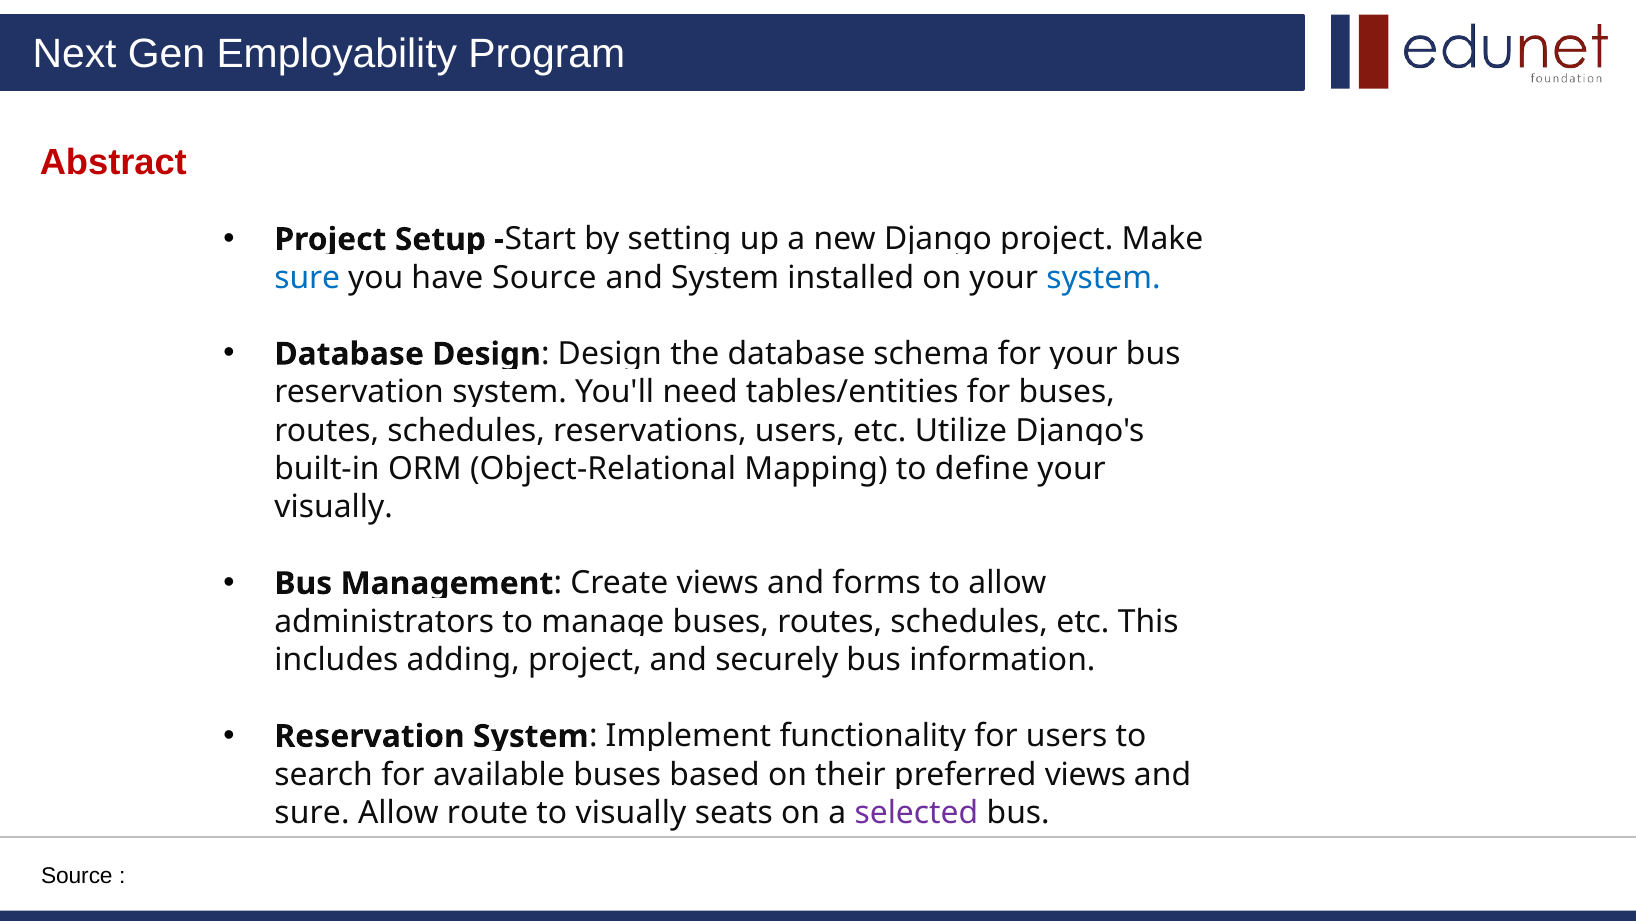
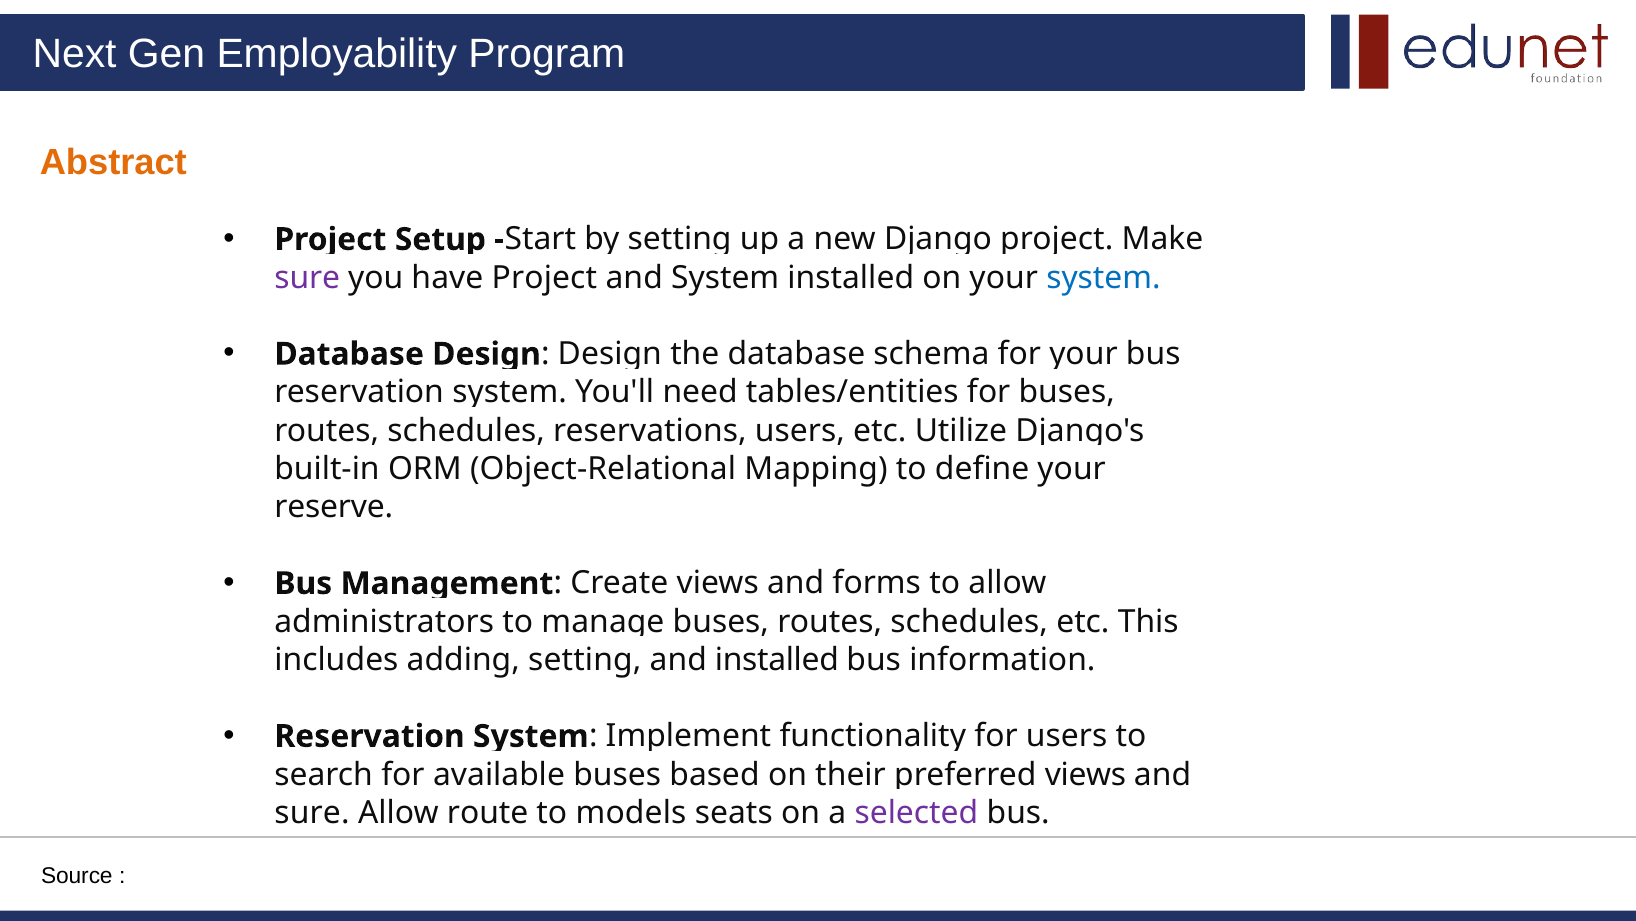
Abstract colour: red -> orange
sure at (307, 277) colour: blue -> purple
have Source: Source -> Project
visually at (334, 507): visually -> reserve
adding project: project -> setting
and securely: securely -> installed
to visually: visually -> models
